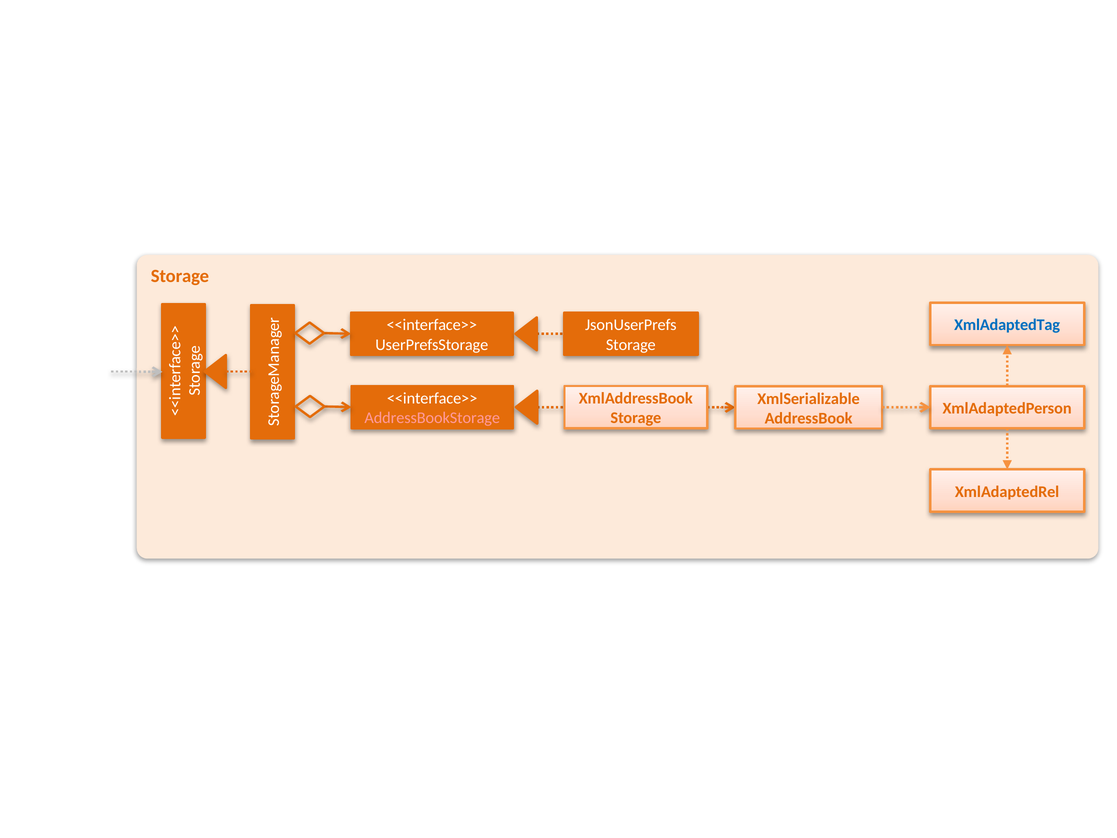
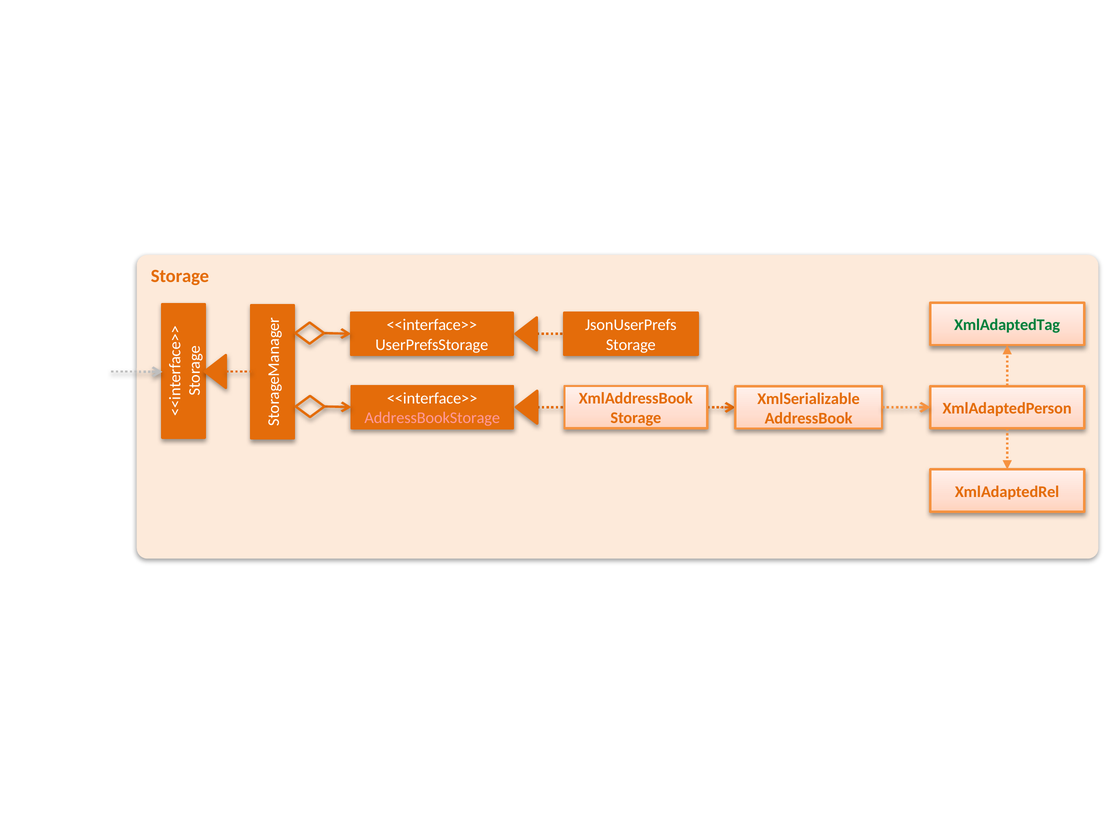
XmlAdaptedTag colour: blue -> green
